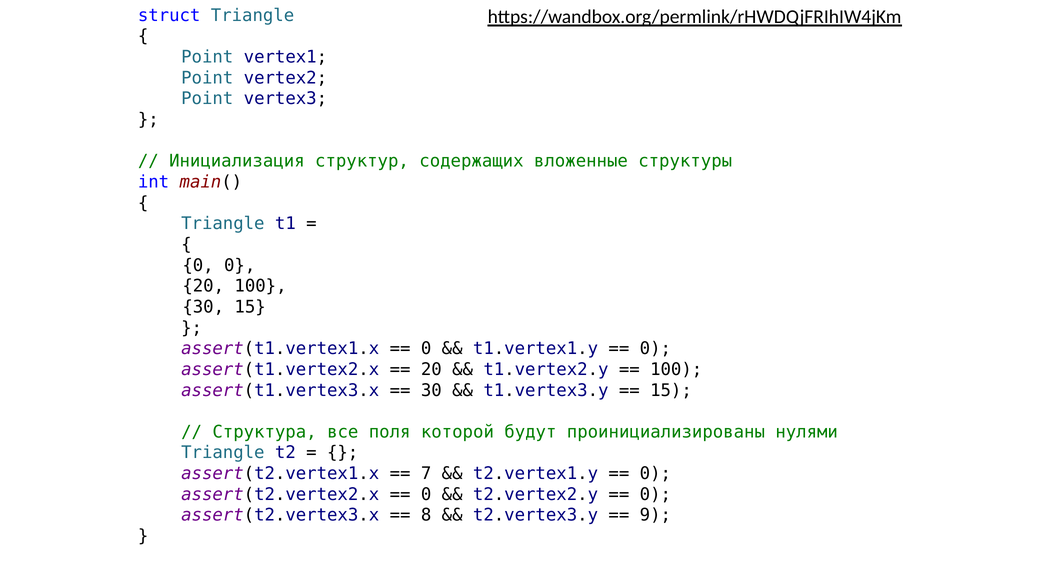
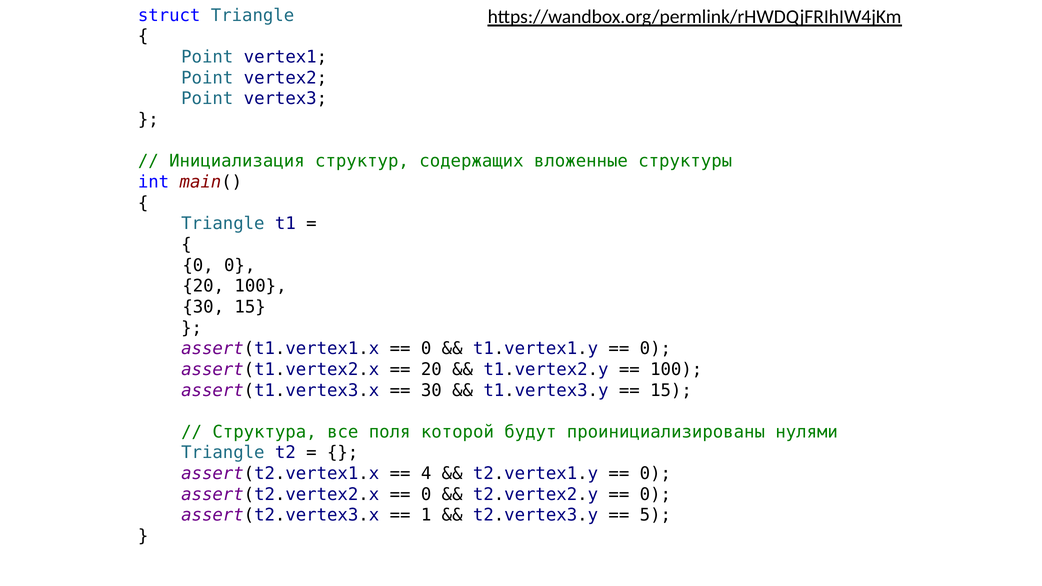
7: 7 -> 4
8: 8 -> 1
9: 9 -> 5
